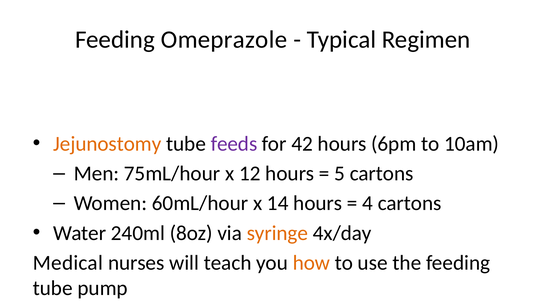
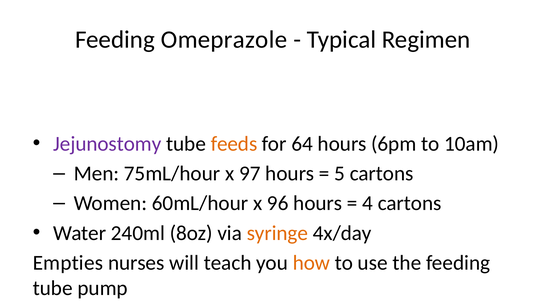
Jejunostomy colour: orange -> purple
feeds colour: purple -> orange
42: 42 -> 64
12: 12 -> 97
14: 14 -> 96
Medical: Medical -> Empties
